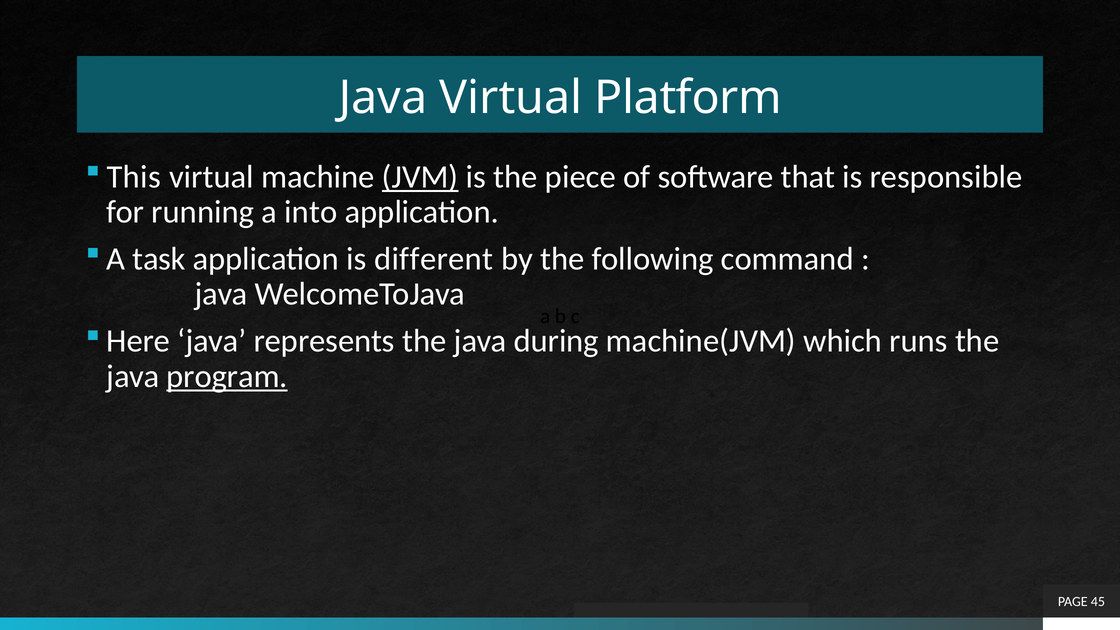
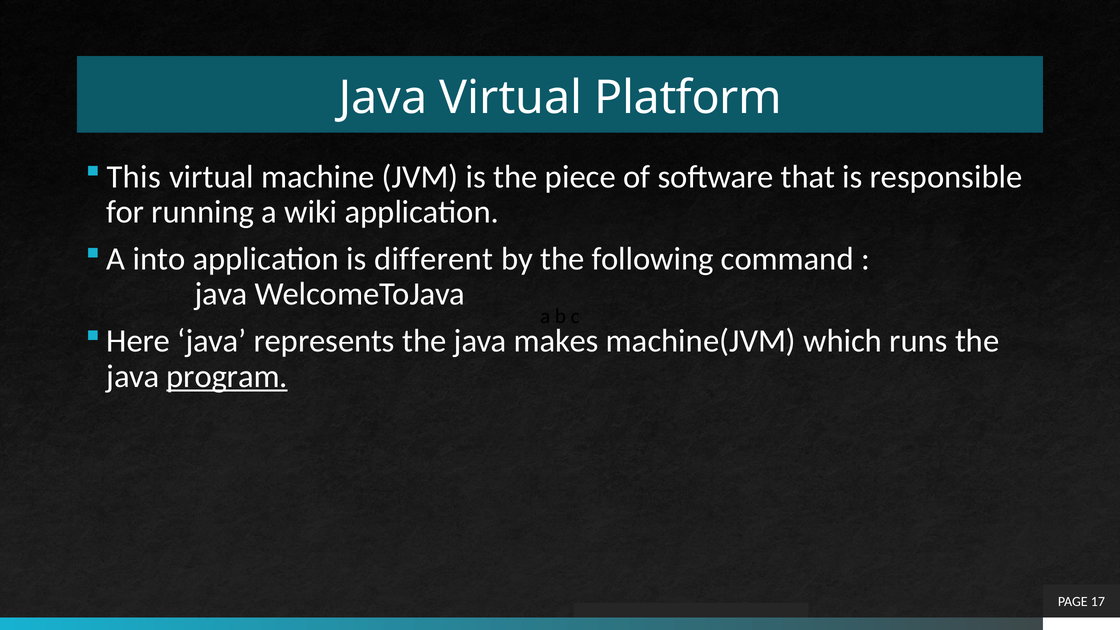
JVM underline: present -> none
into: into -> wiki
task: task -> into
during: during -> makes
45: 45 -> 17
